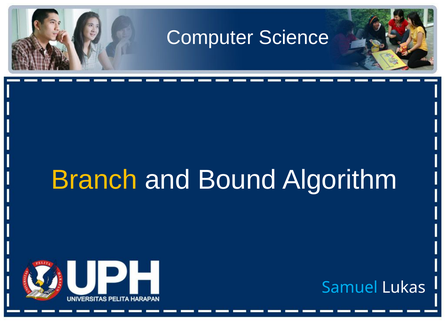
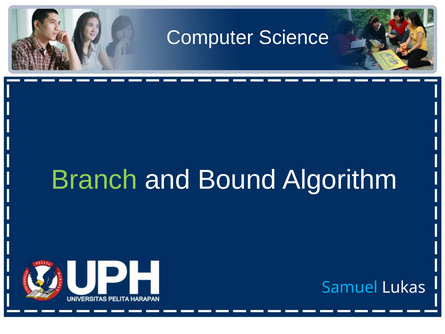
Branch colour: yellow -> light green
